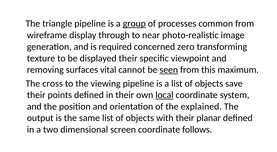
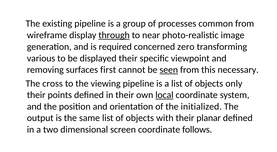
triangle: triangle -> existing
group underline: present -> none
through underline: none -> present
texture: texture -> various
vital: vital -> first
maximum: maximum -> necessary
save: save -> only
explained: explained -> initialized
